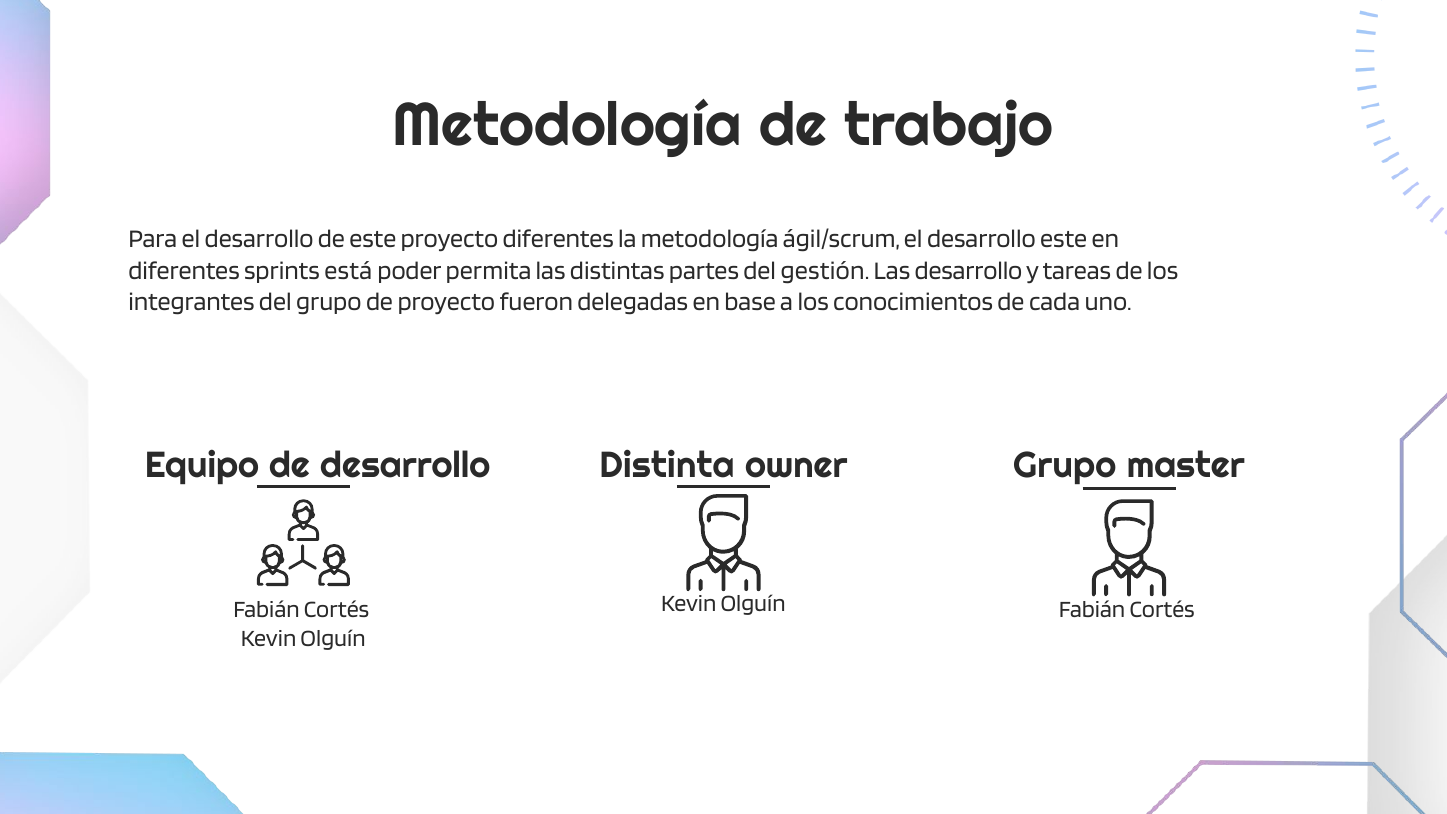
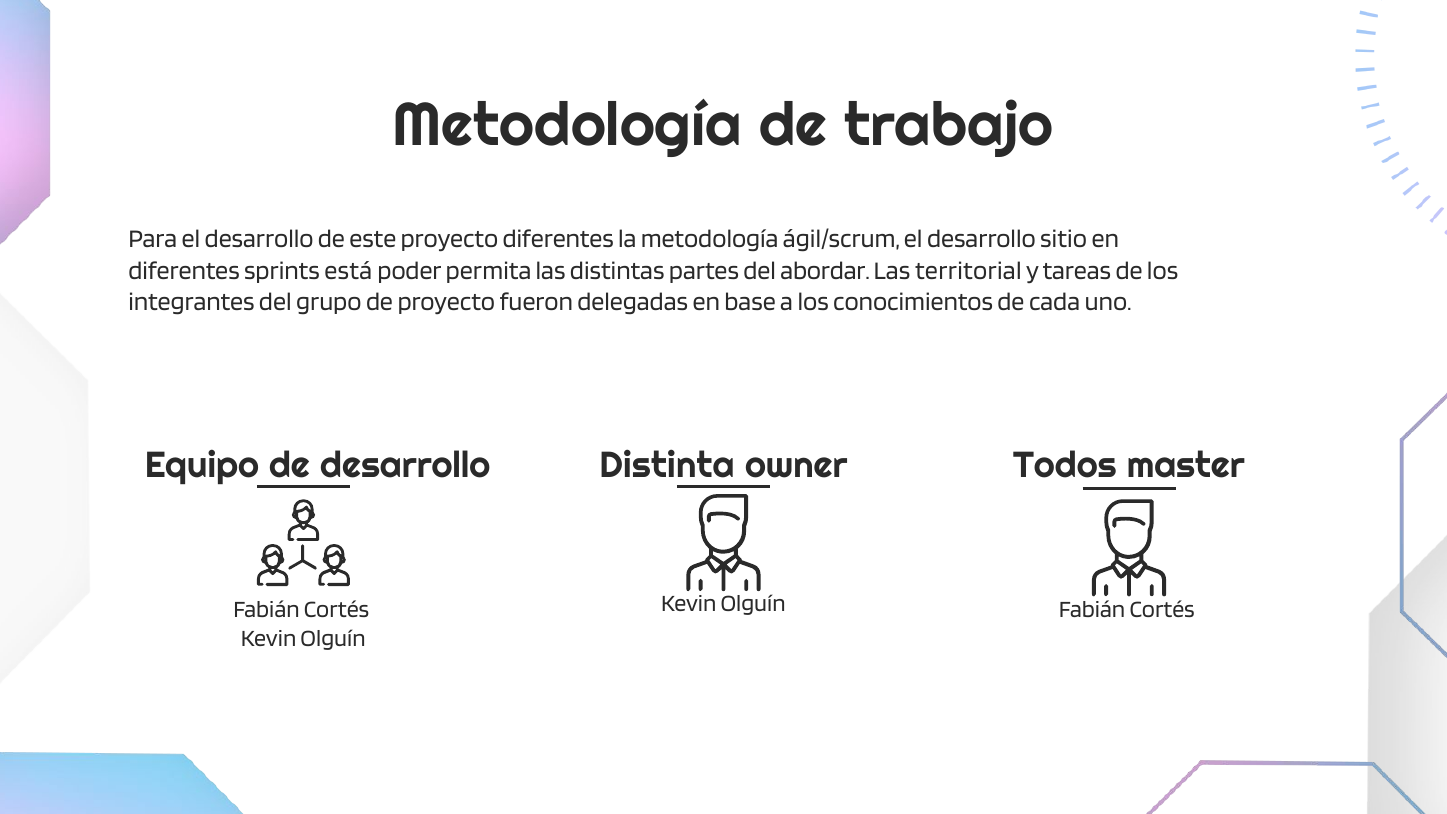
desarrollo este: este -> sitio
gestión: gestión -> abordar
Las desarrollo: desarrollo -> territorial
Grupo at (1065, 466): Grupo -> Todos
